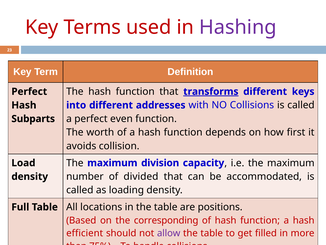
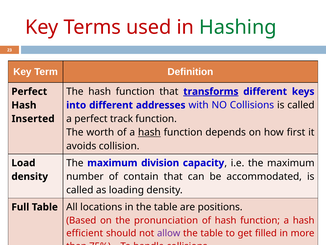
Hashing colour: purple -> green
even: even -> track
Subparts: Subparts -> Inserted
hash at (149, 132) underline: none -> present
divided: divided -> contain
corresponding: corresponding -> pronunciation
